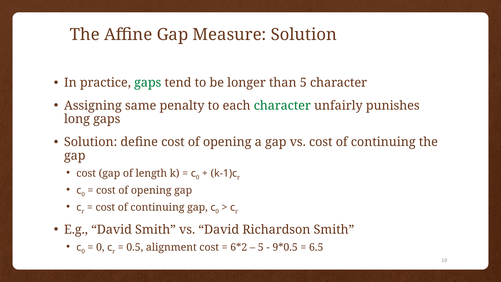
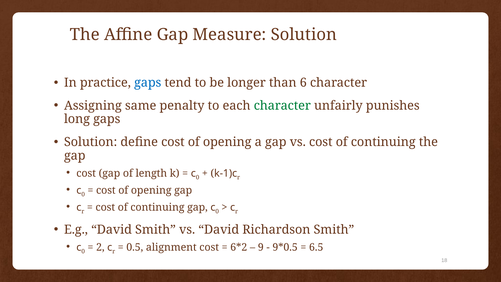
gaps at (148, 83) colour: green -> blue
than 5: 5 -> 6
0 at (100, 247): 0 -> 2
5 at (261, 247): 5 -> 9
